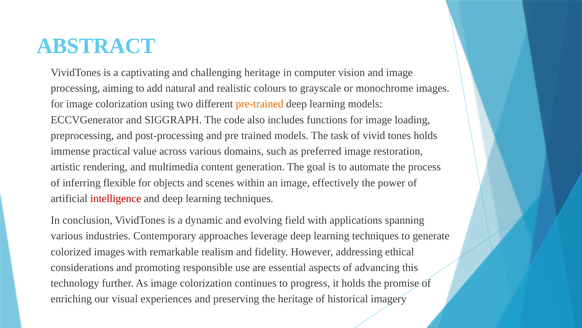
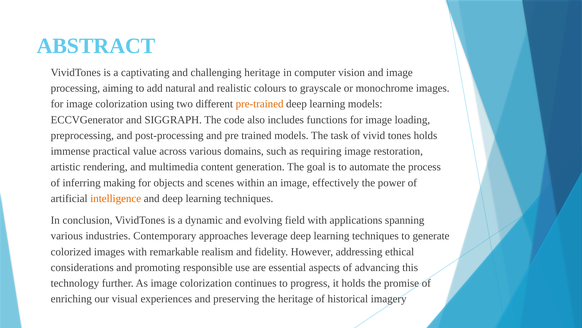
preferred: preferred -> requiring
flexible: flexible -> making
intelligence colour: red -> orange
